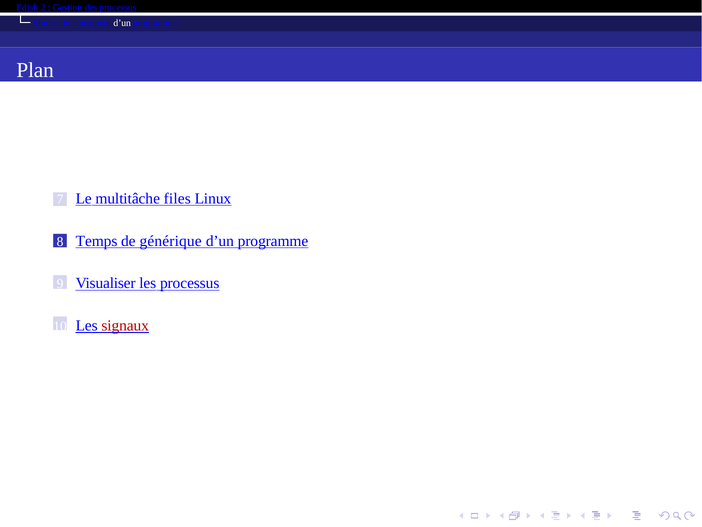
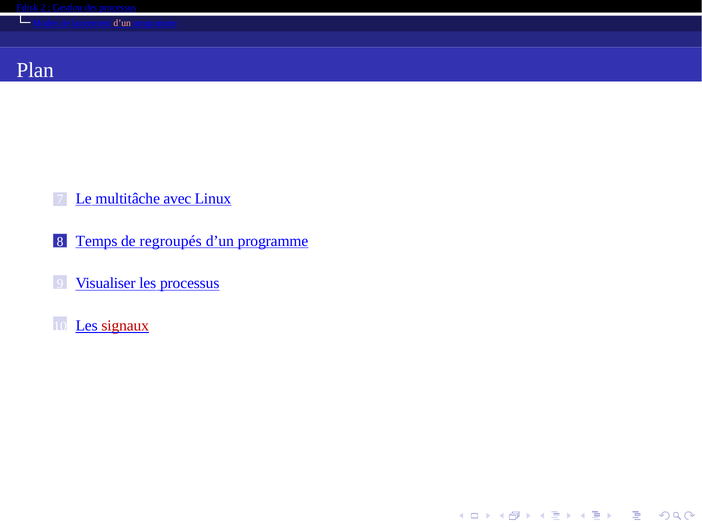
d’un at (122, 23) colour: white -> pink
files: files -> avec
générique: générique -> regroupés
